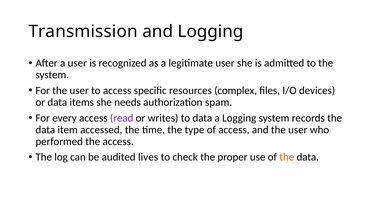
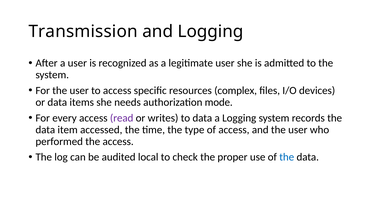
spam: spam -> mode
lives: lives -> local
the at (287, 157) colour: orange -> blue
